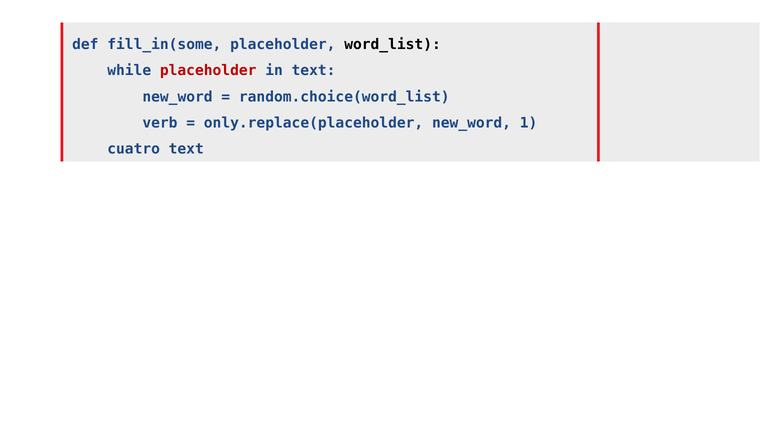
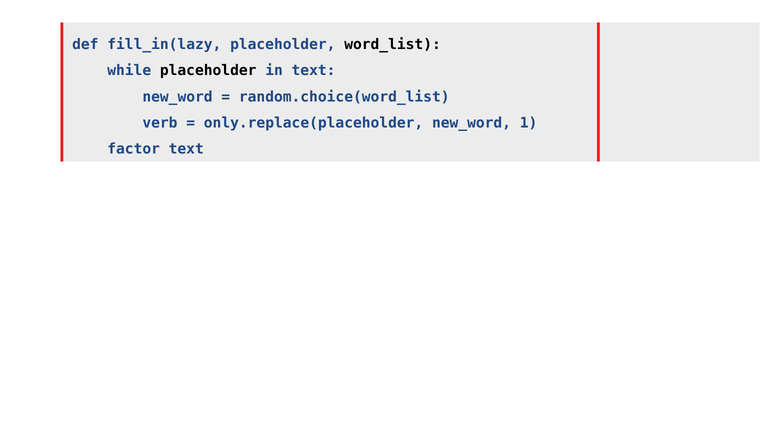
fill_in(some: fill_in(some -> fill_in(lazy
placeholder at (208, 71) colour: red -> black
cuatro: cuatro -> factor
